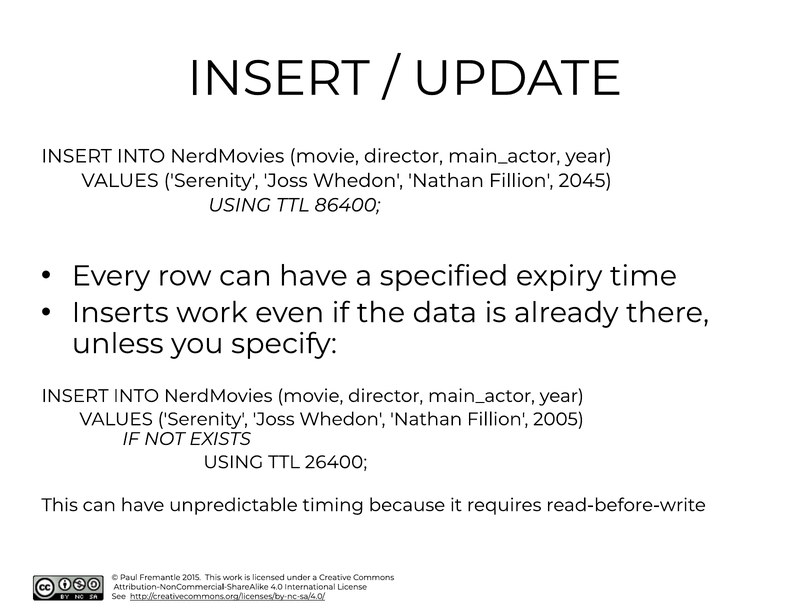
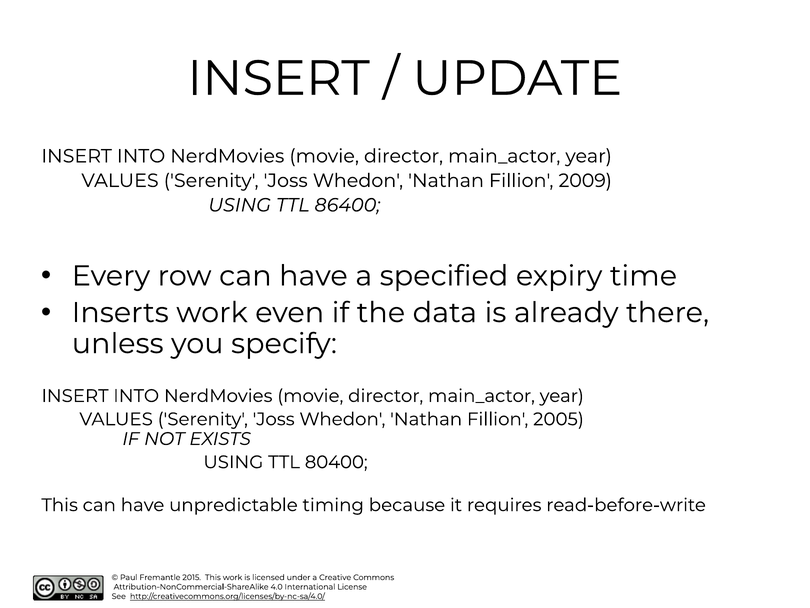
2045: 2045 -> 2009
26400: 26400 -> 80400
